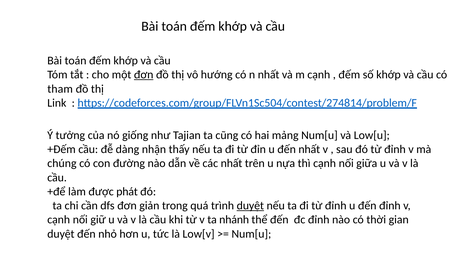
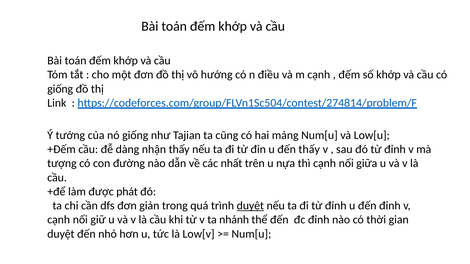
đơn at (144, 75) underline: present -> none
n nhất: nhất -> điều
tham at (60, 89): tham -> giống
đến nhất: nhất -> thấy
chúng: chúng -> tượng
